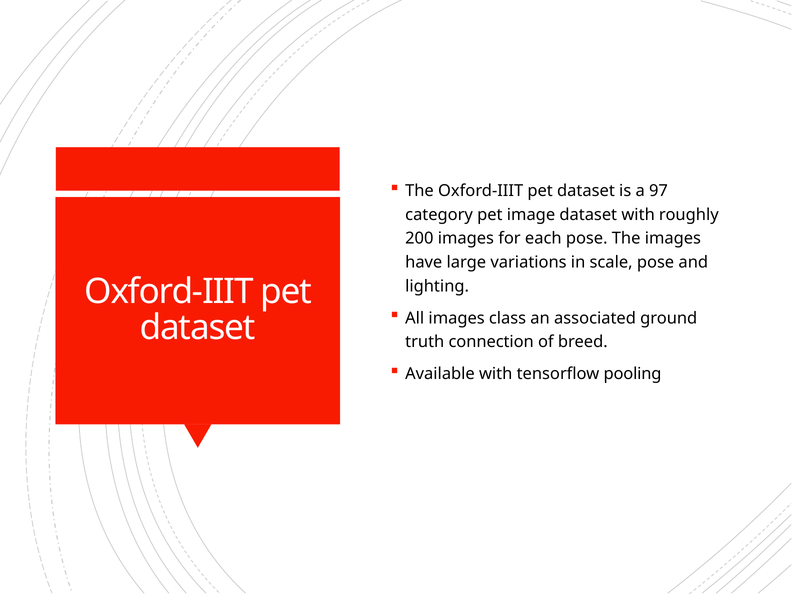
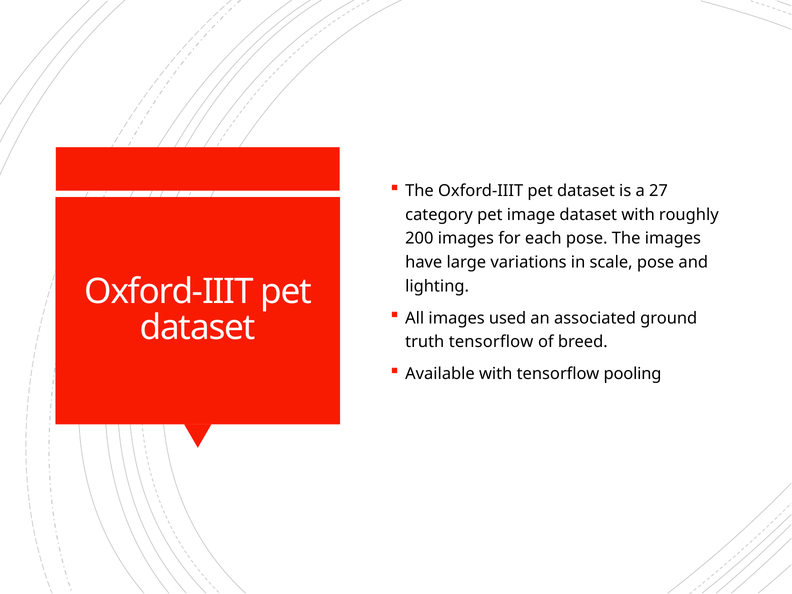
97: 97 -> 27
class: class -> used
truth connection: connection -> tensorflow
